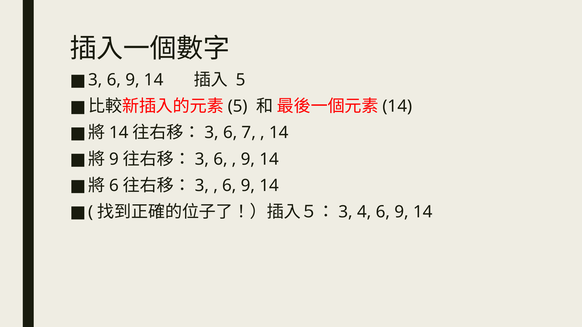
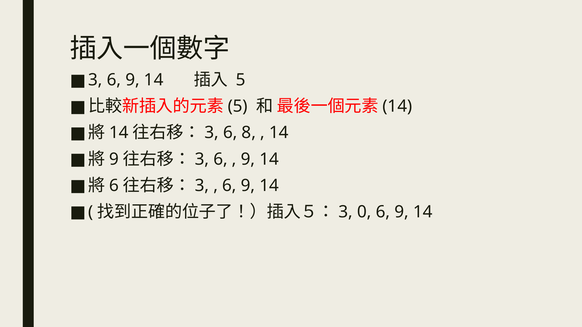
7: 7 -> 8
4: 4 -> 0
